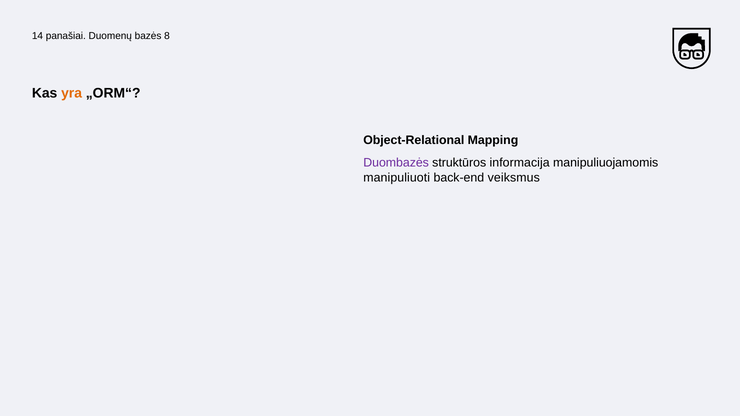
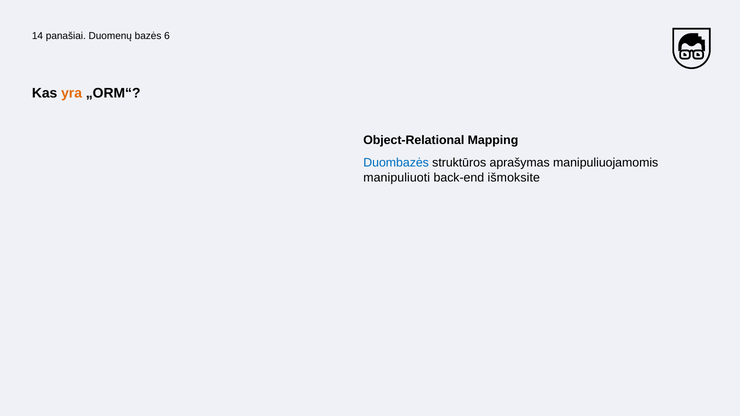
8: 8 -> 6
Duombazės colour: purple -> blue
informacija: informacija -> aprašymas
veiksmus: veiksmus -> išmoksite
